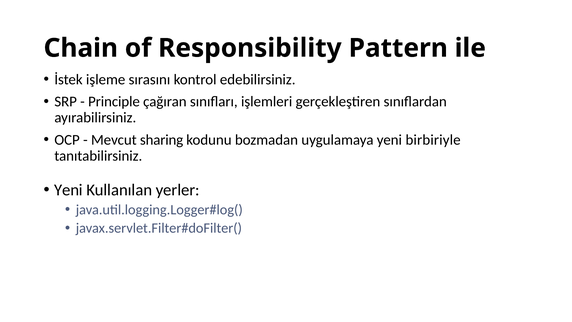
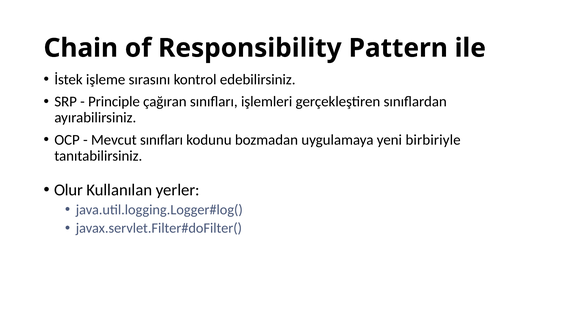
Mevcut sharing: sharing -> sınıfları
Yeni at (69, 190): Yeni -> Olur
